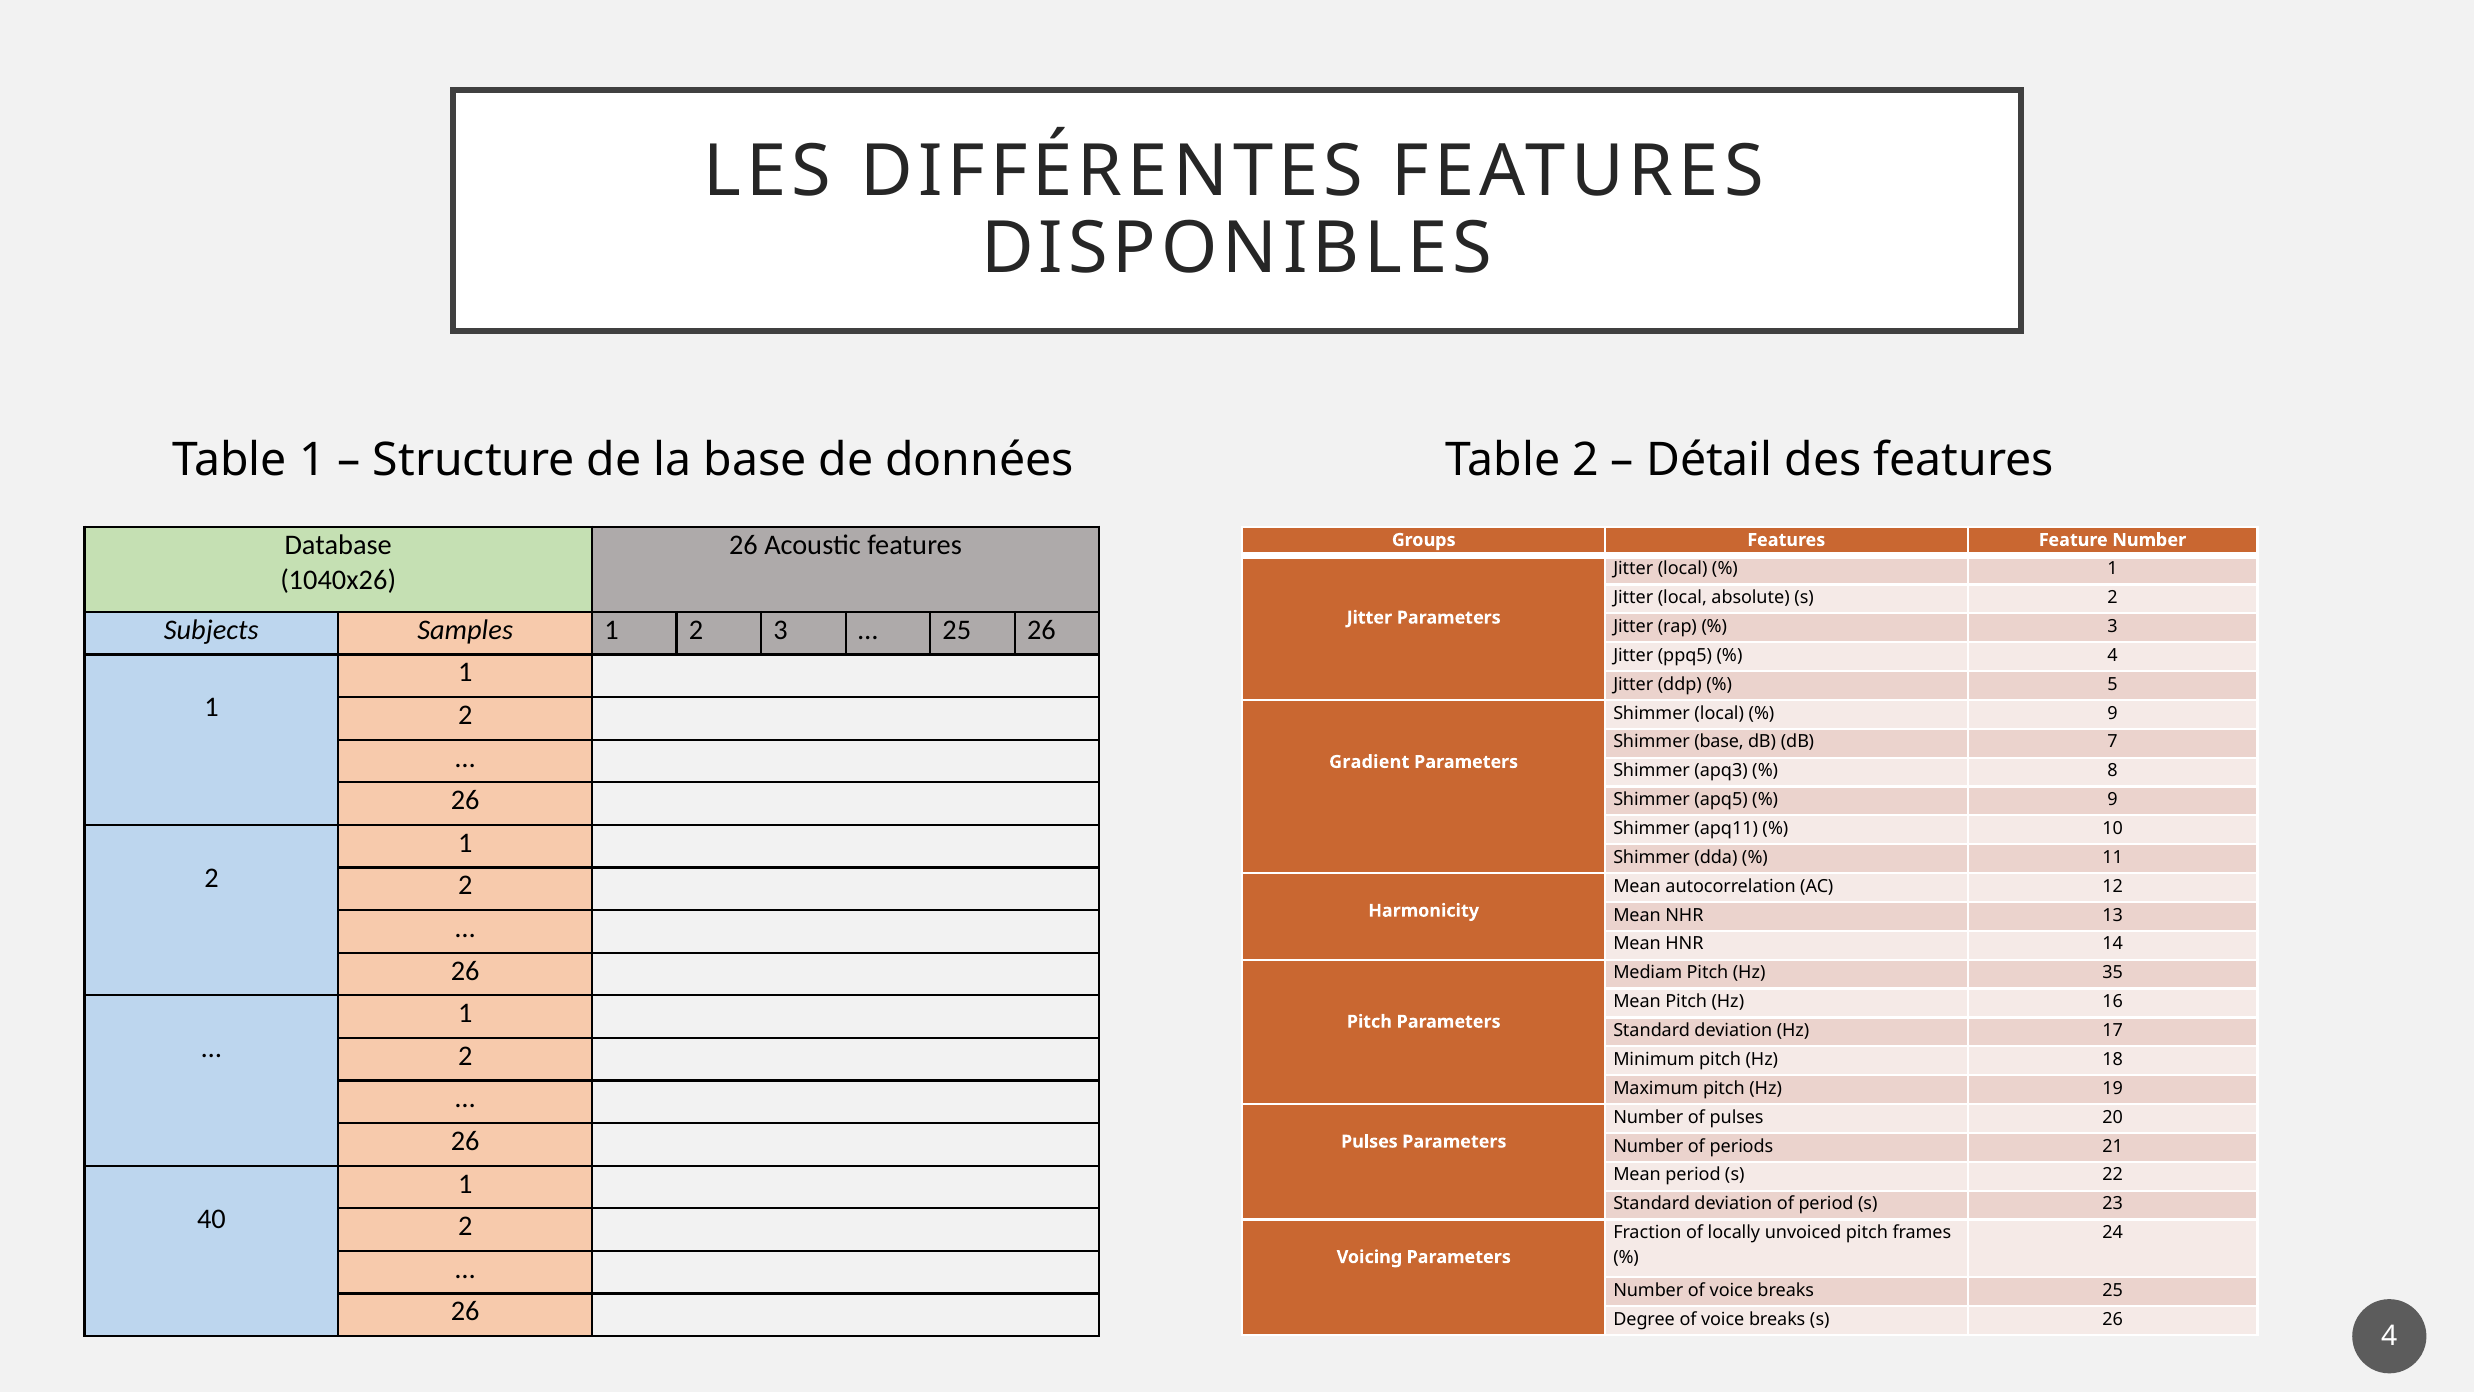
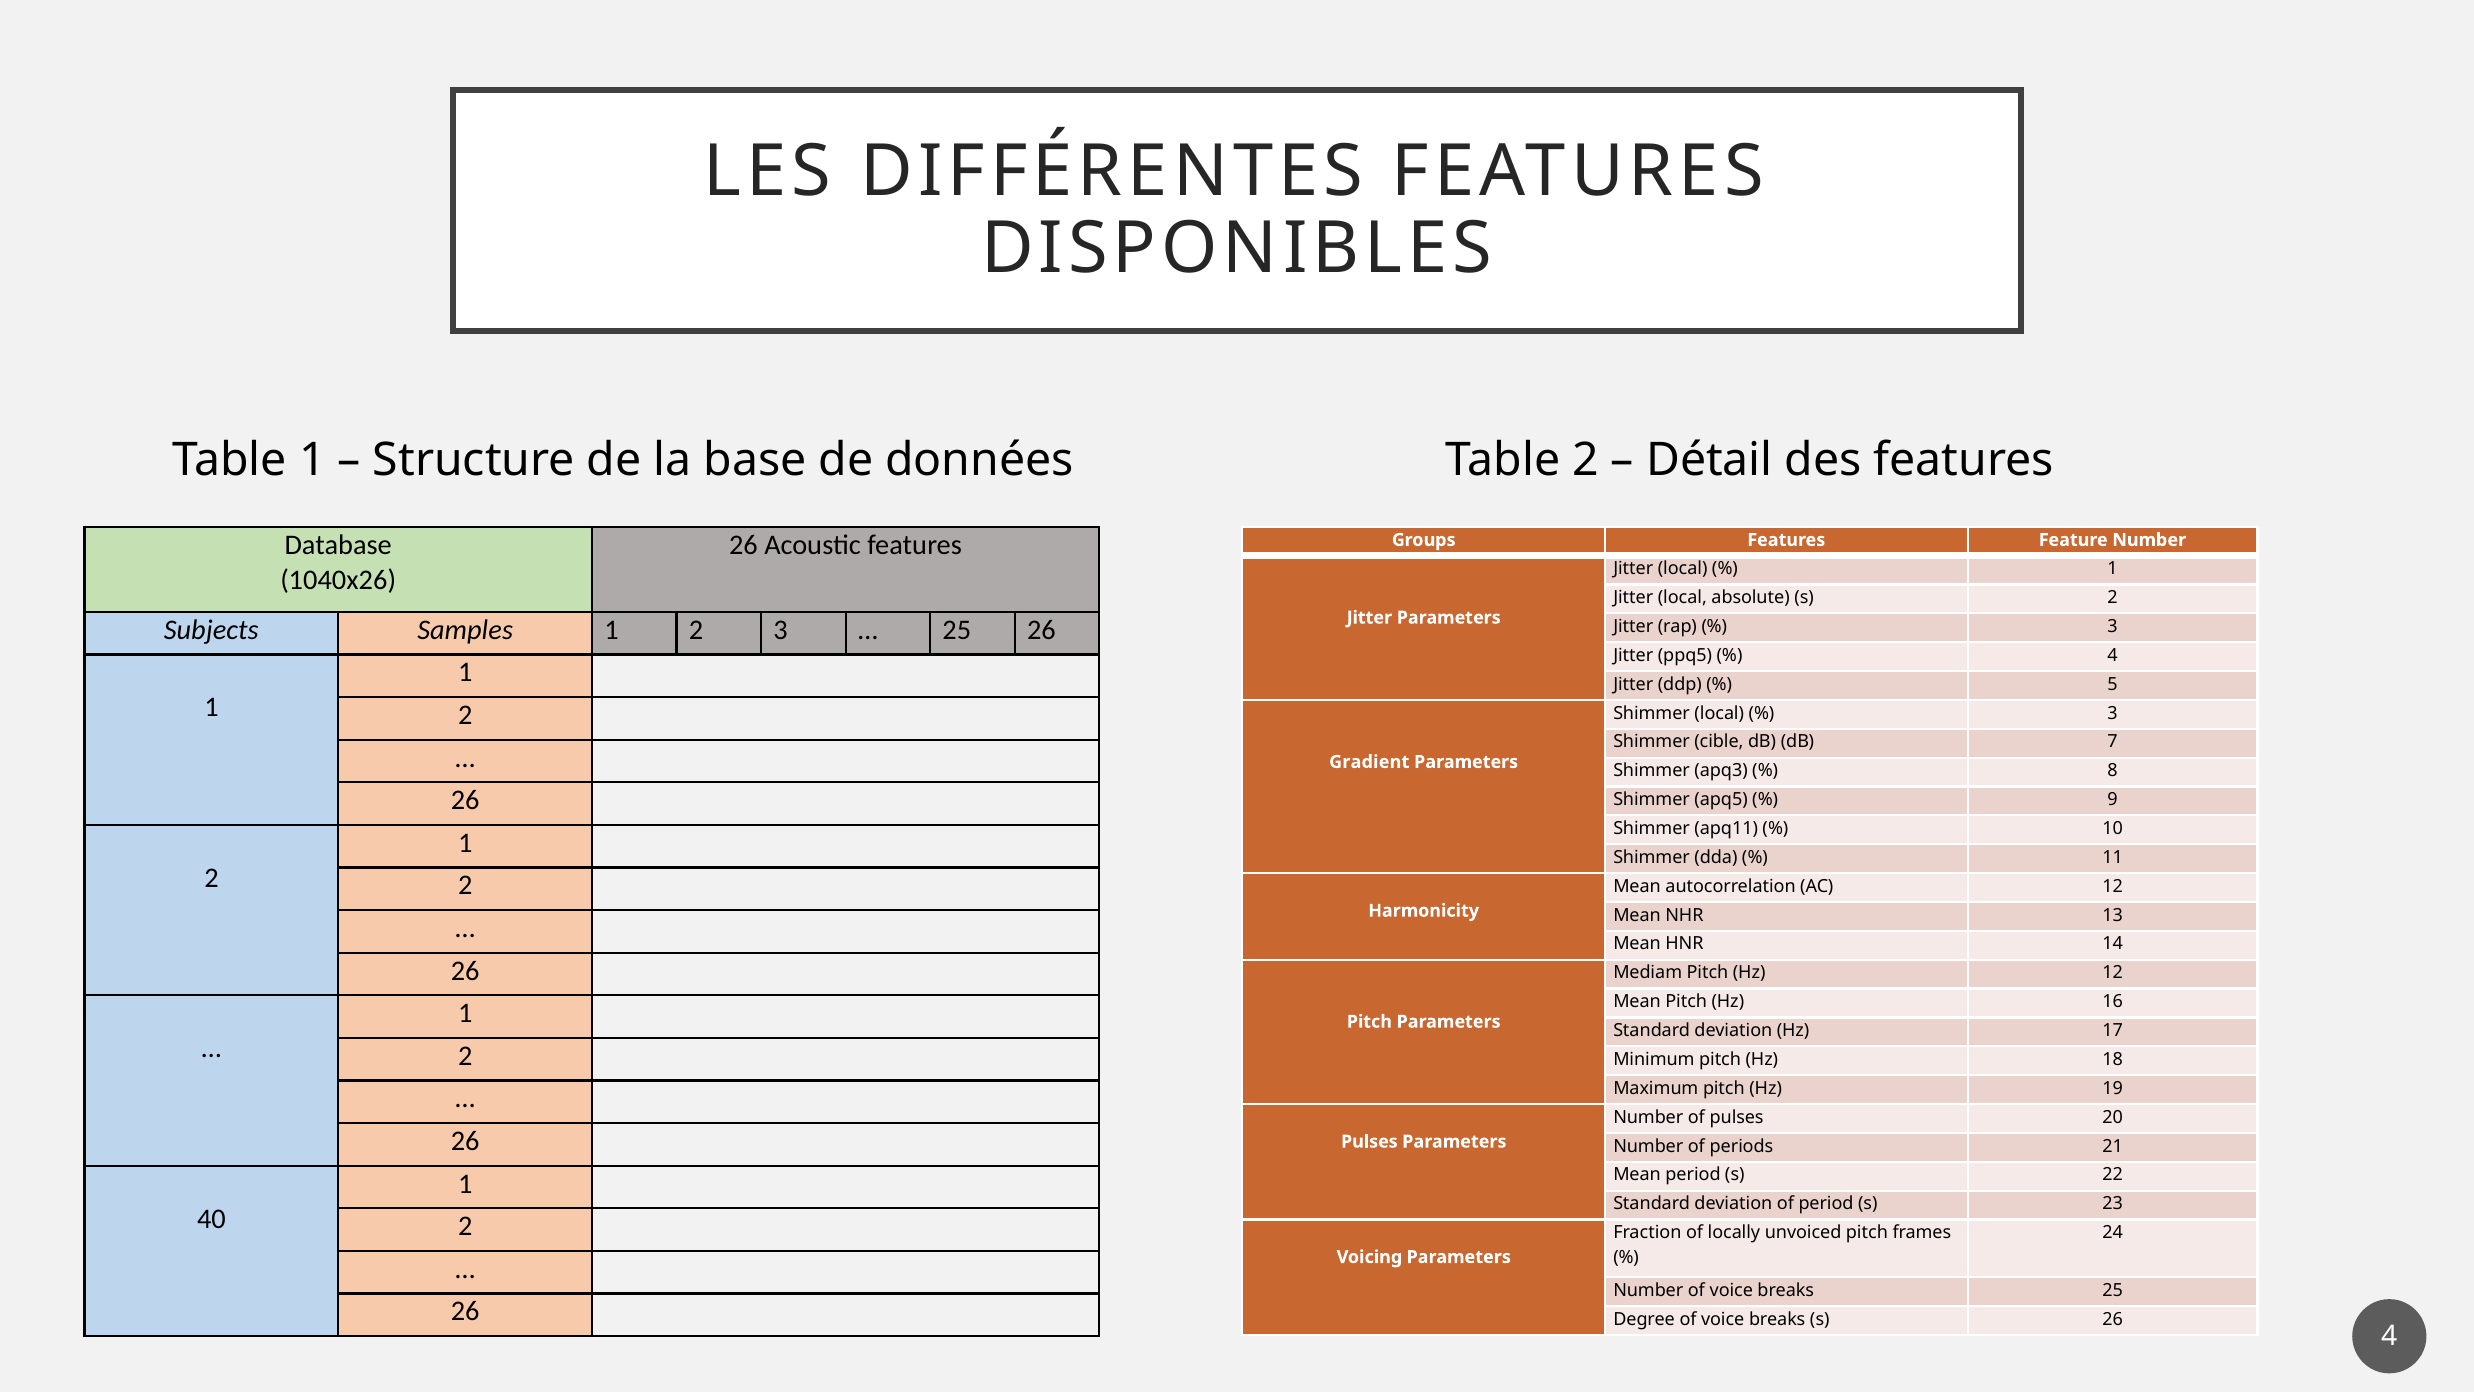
9 at (2113, 713): 9 -> 3
Shimmer base: base -> cible
Hz 35: 35 -> 12
